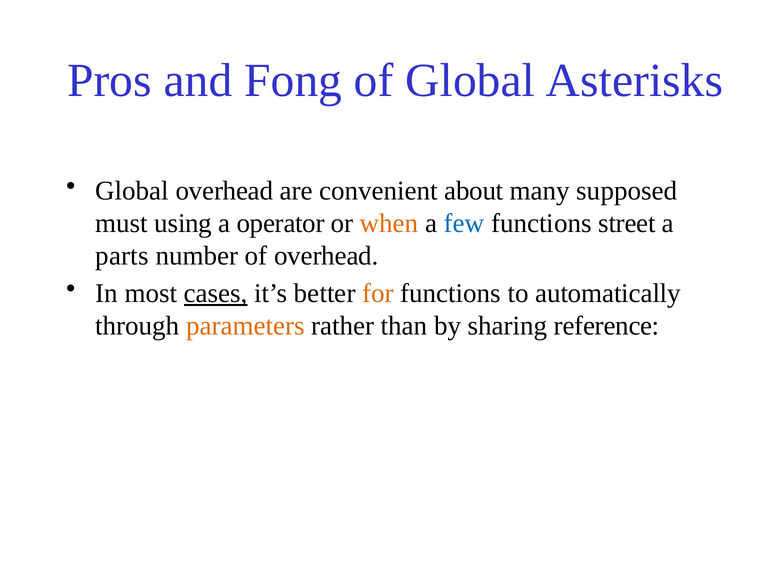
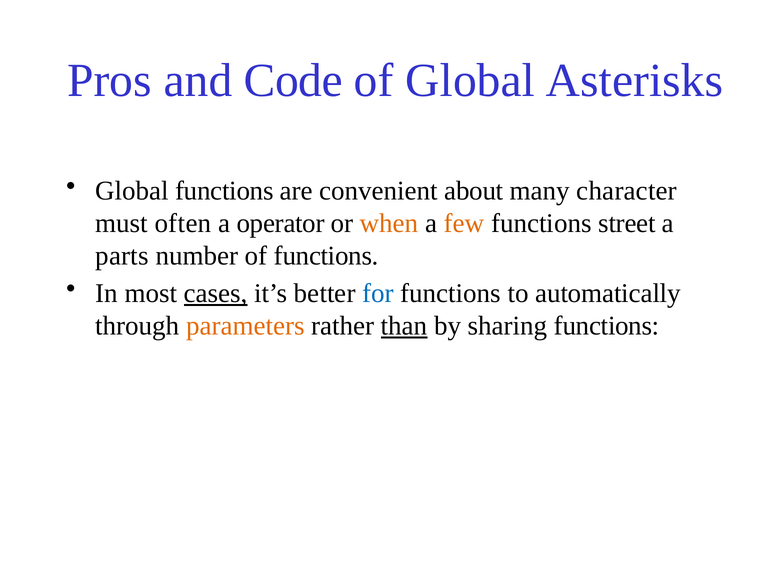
Fong: Fong -> Code
Global overhead: overhead -> functions
supposed: supposed -> character
using: using -> often
few colour: blue -> orange
of overhead: overhead -> functions
for colour: orange -> blue
than underline: none -> present
sharing reference: reference -> functions
